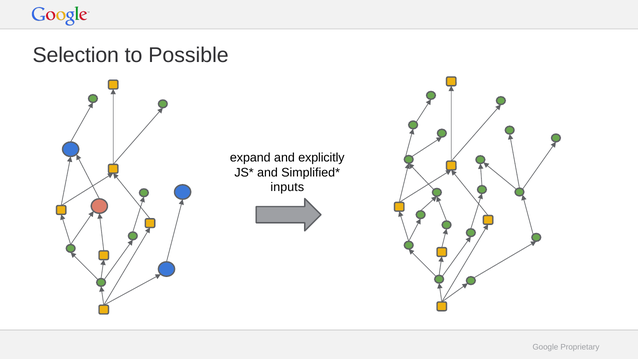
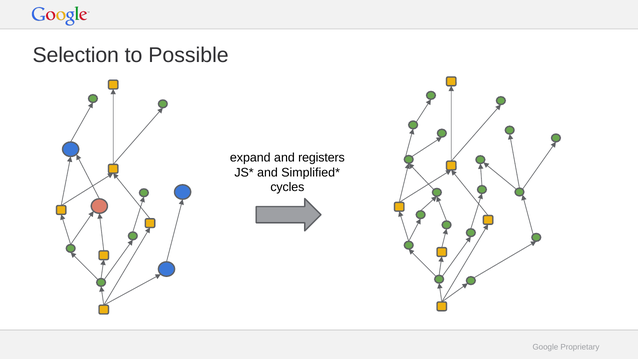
explicitly: explicitly -> registers
inputs: inputs -> cycles
